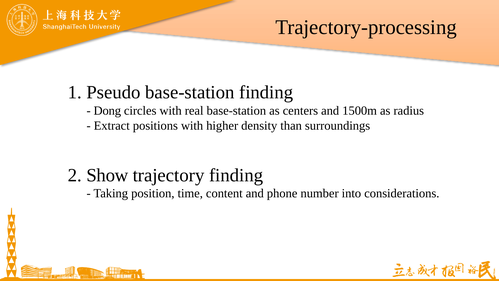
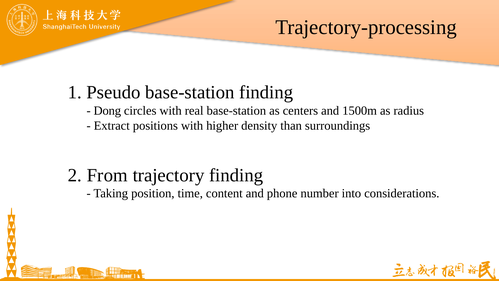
Show: Show -> From
